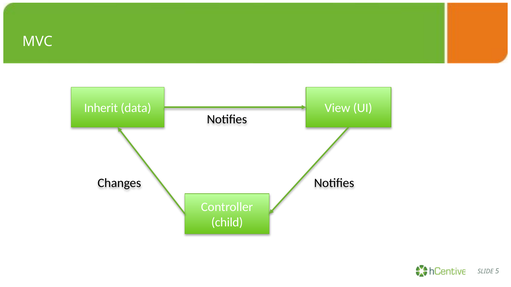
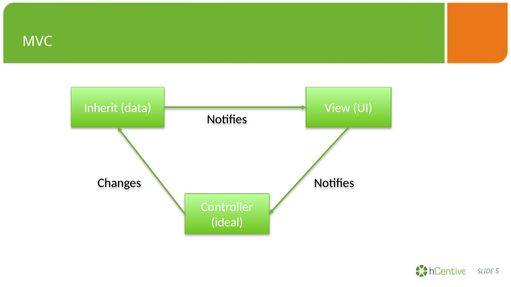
child: child -> ideal
